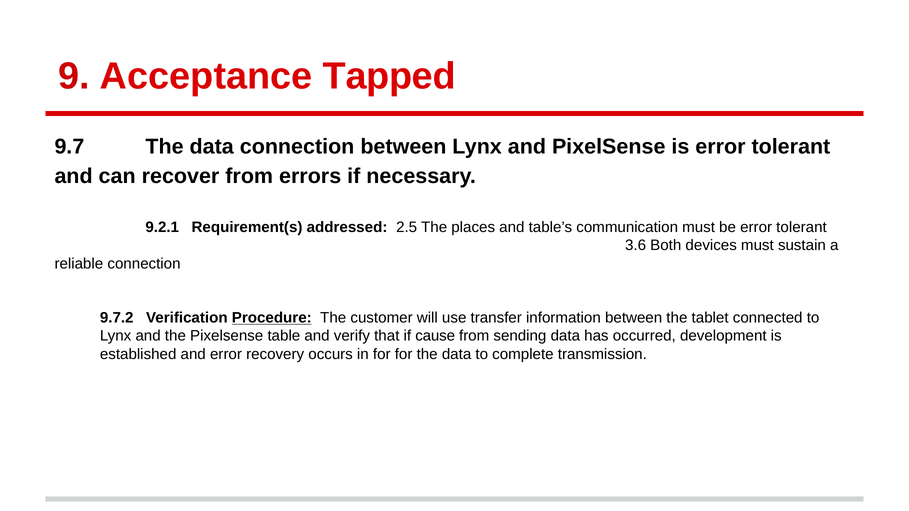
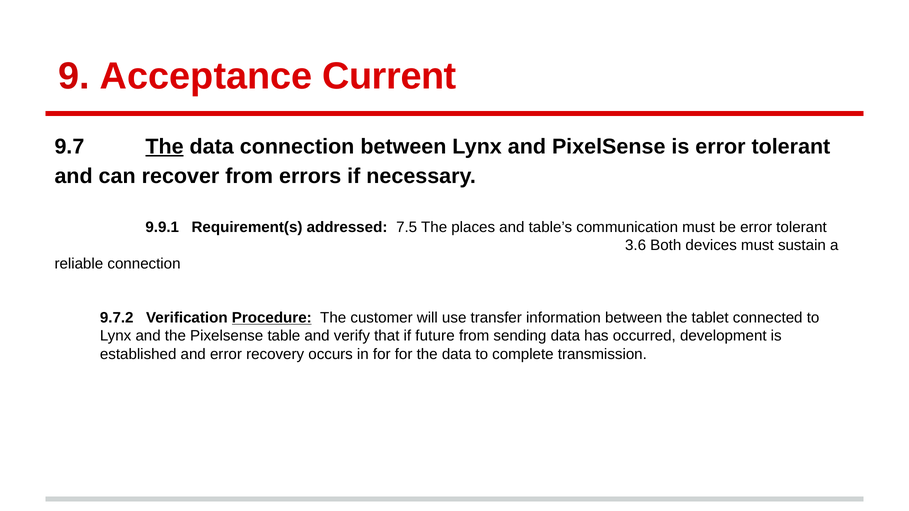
Tapped: Tapped -> Current
The at (165, 147) underline: none -> present
9.2.1: 9.2.1 -> 9.9.1
2.5: 2.5 -> 7.5
cause: cause -> future
